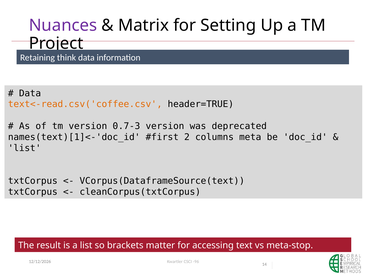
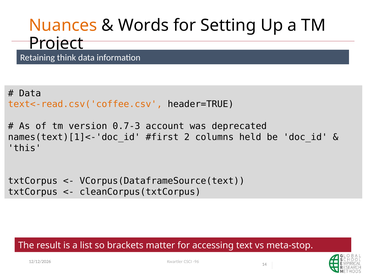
Nuances colour: purple -> orange
Matrix: Matrix -> Words
0.7-3 version: version -> account
meta: meta -> held
list at (25, 148): list -> this
